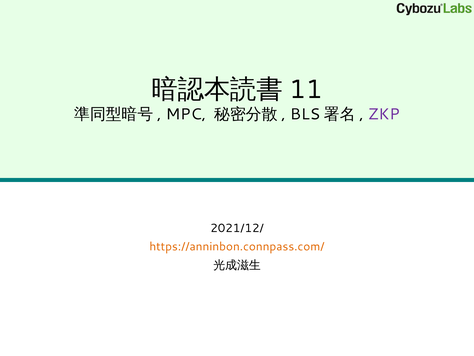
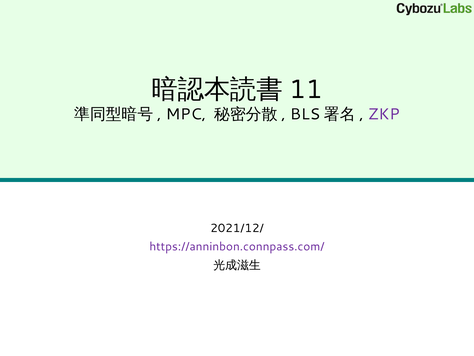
https://anninbon.connpass.com/ colour: orange -> purple
